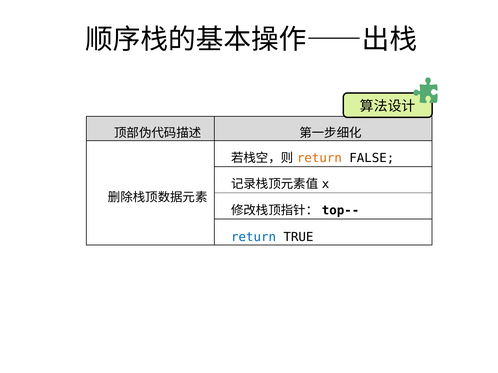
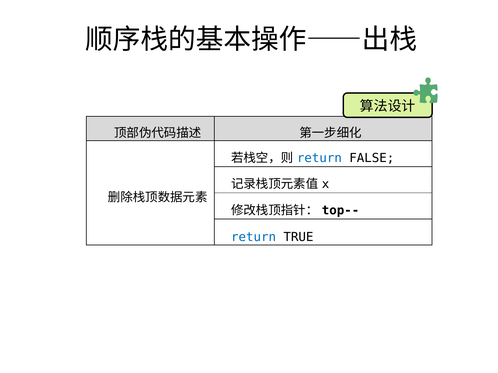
return at (319, 158) colour: orange -> blue
